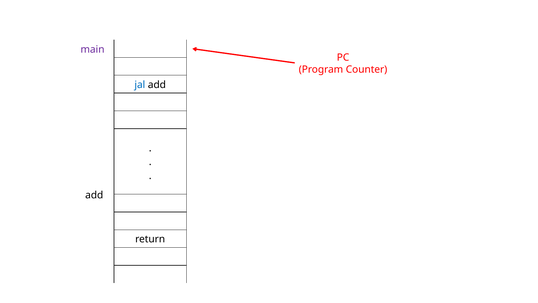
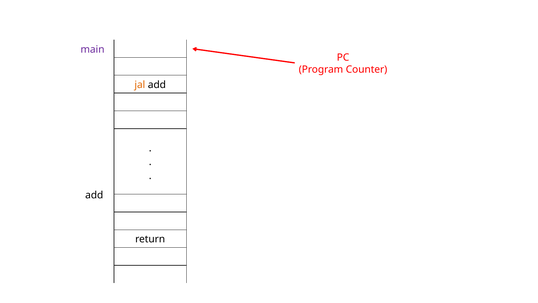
jal colour: blue -> orange
